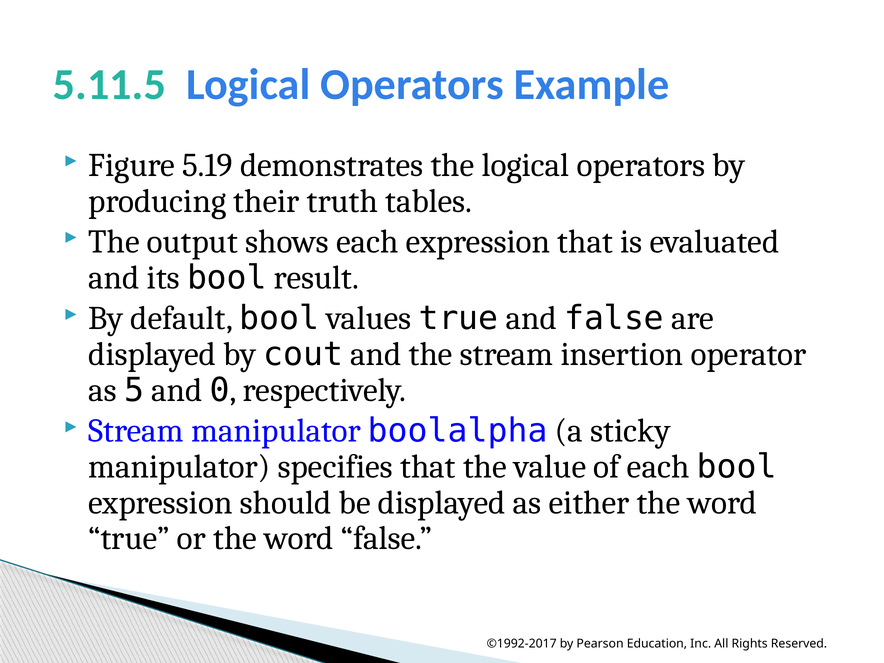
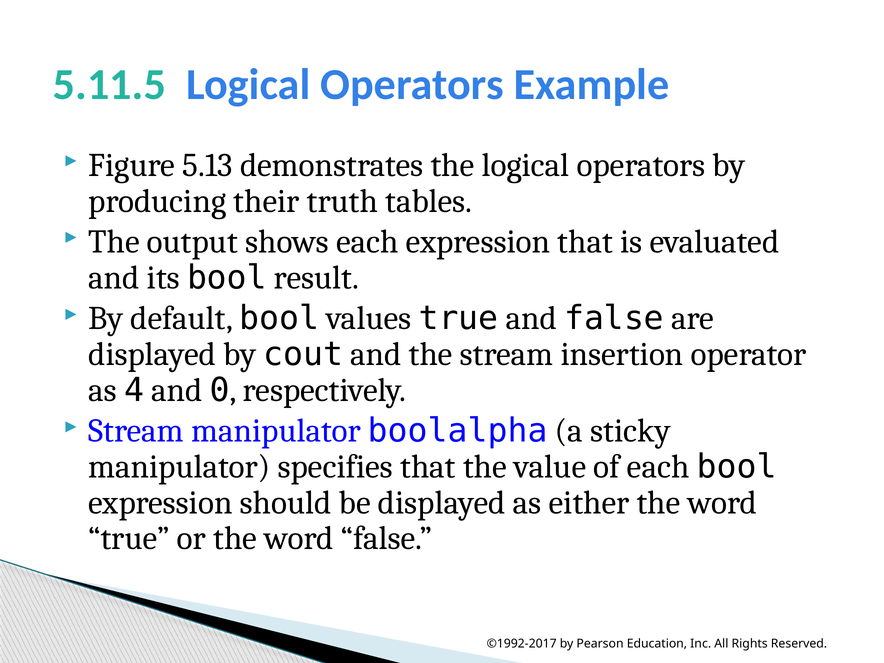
5.19: 5.19 -> 5.13
5: 5 -> 4
